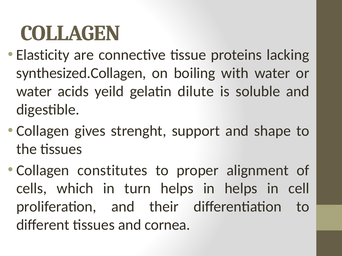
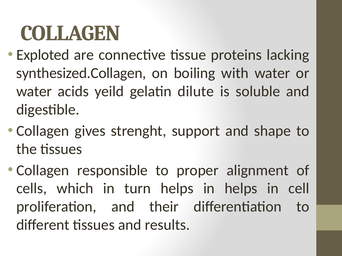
Elasticity: Elasticity -> Exploted
constitutes: constitutes -> responsible
cornea: cornea -> results
